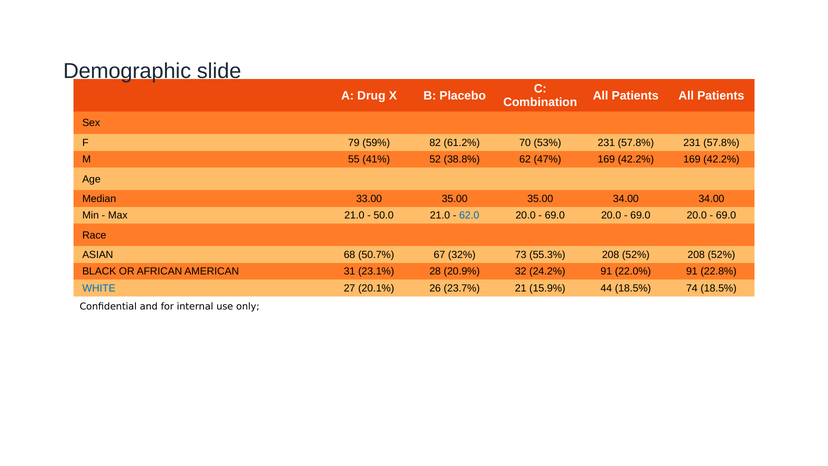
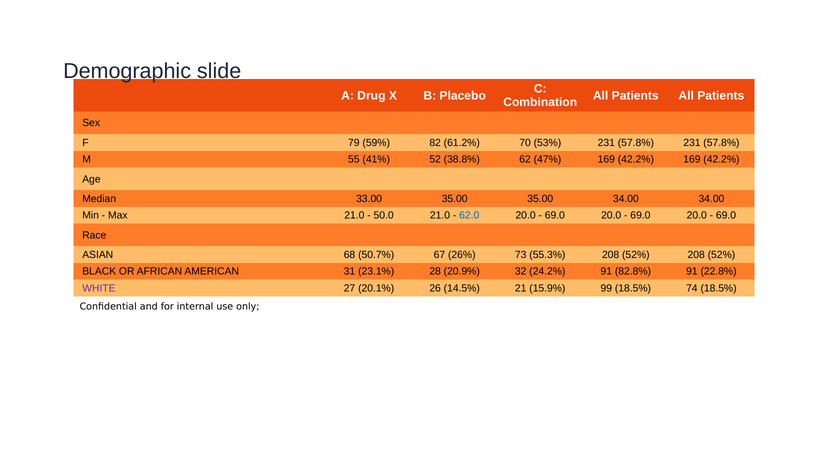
32%: 32% -> 26%
22.0%: 22.0% -> 82.8%
WHITE colour: blue -> purple
23.7%: 23.7% -> 14.5%
44: 44 -> 99
